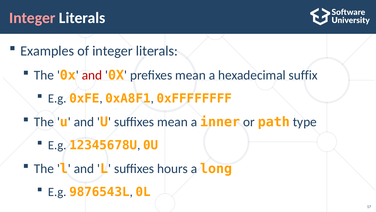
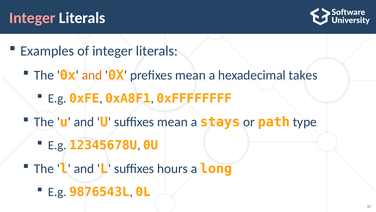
and at (92, 75) colour: red -> orange
suffix: suffix -> takes
inner: inner -> stays
